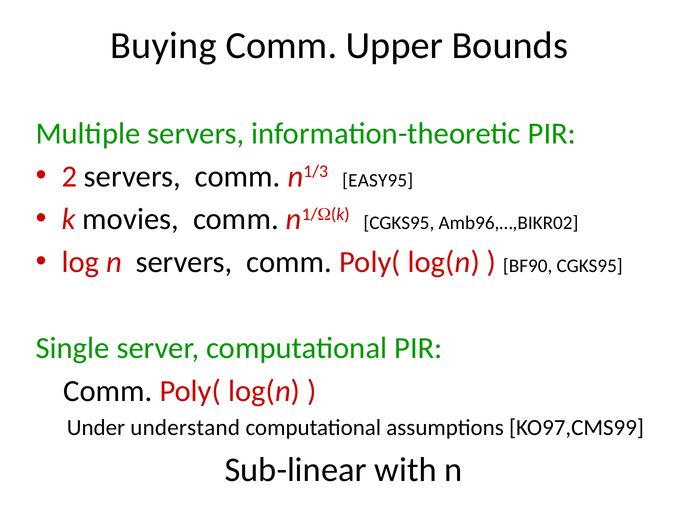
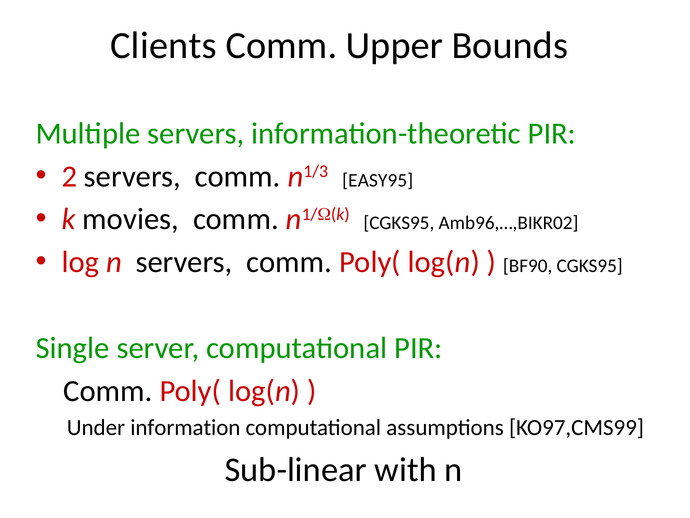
Buying: Buying -> Clients
understand: understand -> information
